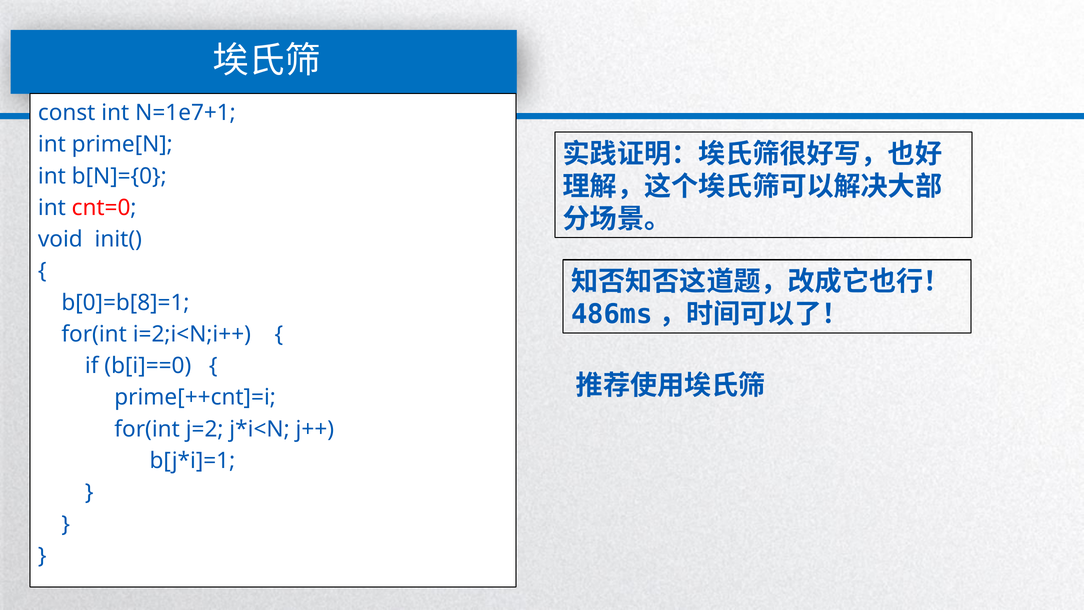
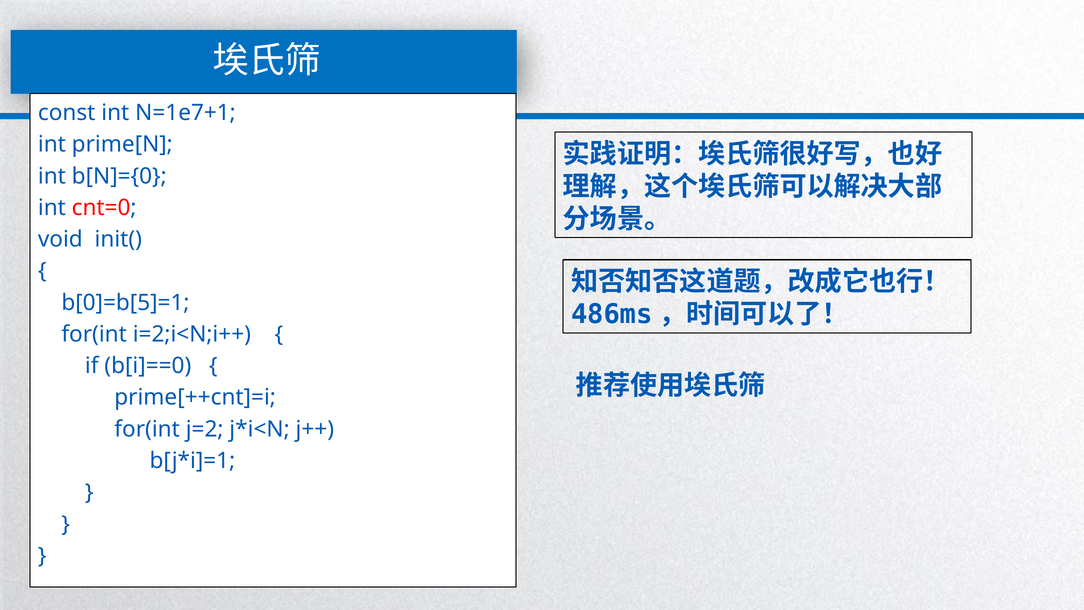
b[0]=b[8]=1: b[0]=b[8]=1 -> b[0]=b[5]=1
